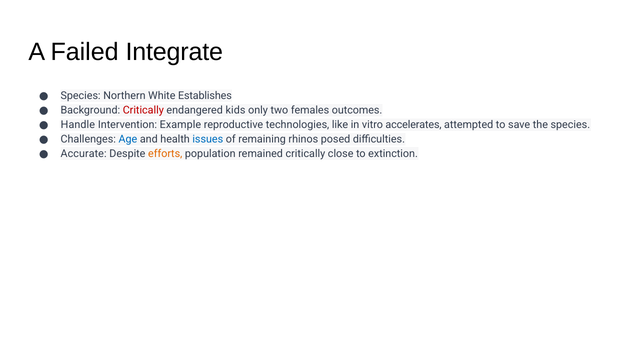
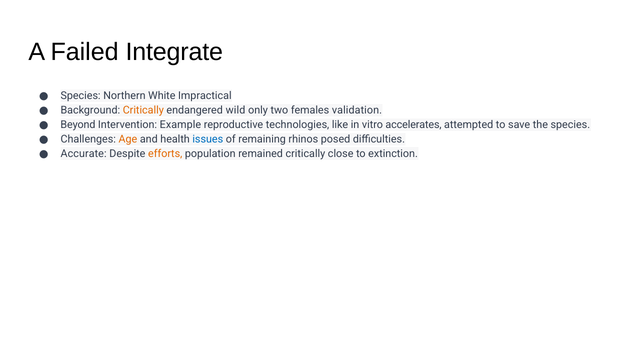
Establishes: Establishes -> Impractical
Critically at (143, 110) colour: red -> orange
kids: kids -> wild
outcomes: outcomes -> validation
Handle: Handle -> Beyond
Age colour: blue -> orange
